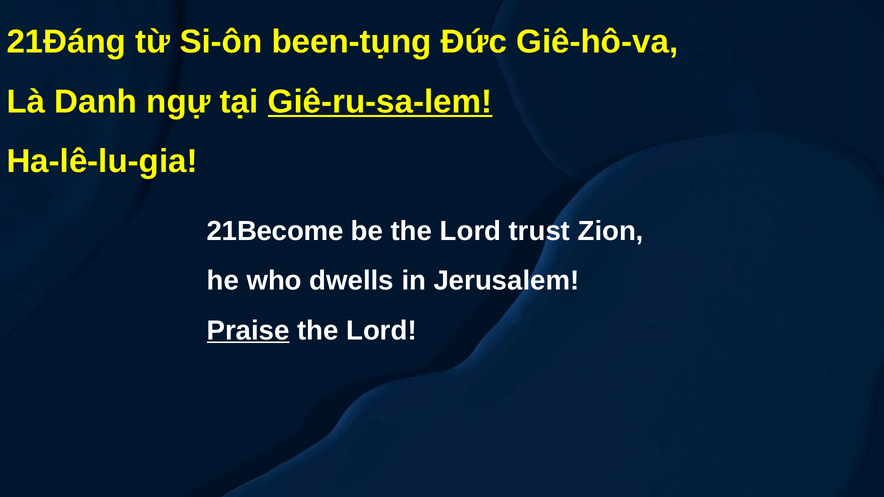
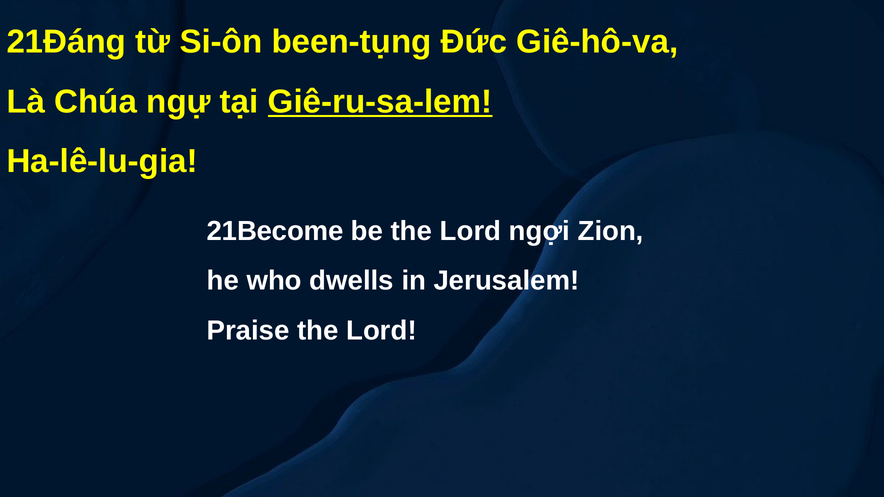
Danh: Danh -> Ϲhúa
trust: trust -> ngợi
Praise underline: present -> none
